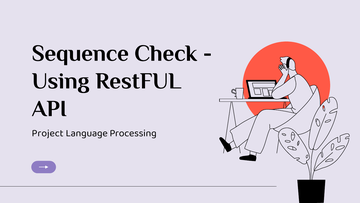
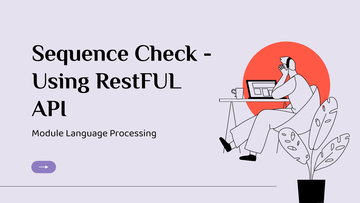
Project: Project -> Module
